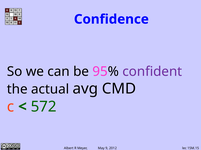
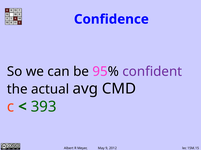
572: 572 -> 393
